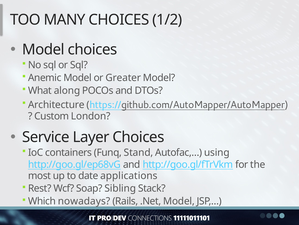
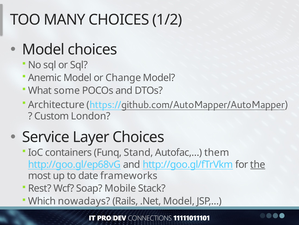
Greater: Greater -> Change
along: along -> some
using: using -> them
the underline: none -> present
applications: applications -> frameworks
Sibling: Sibling -> Mobile
